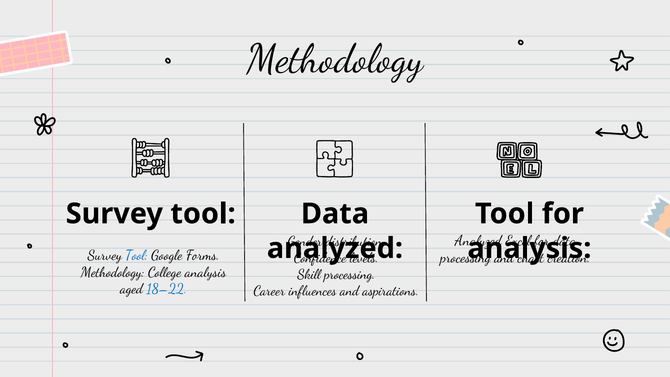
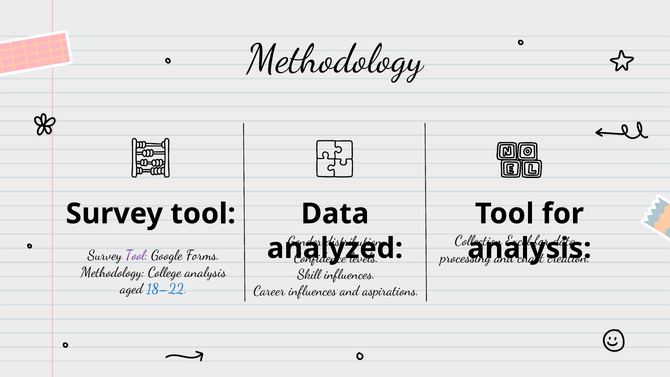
Analyzed at (478, 240): Analyzed -> Collection
Tool at (137, 255) colour: blue -> purple
Skill processing: processing -> influences
